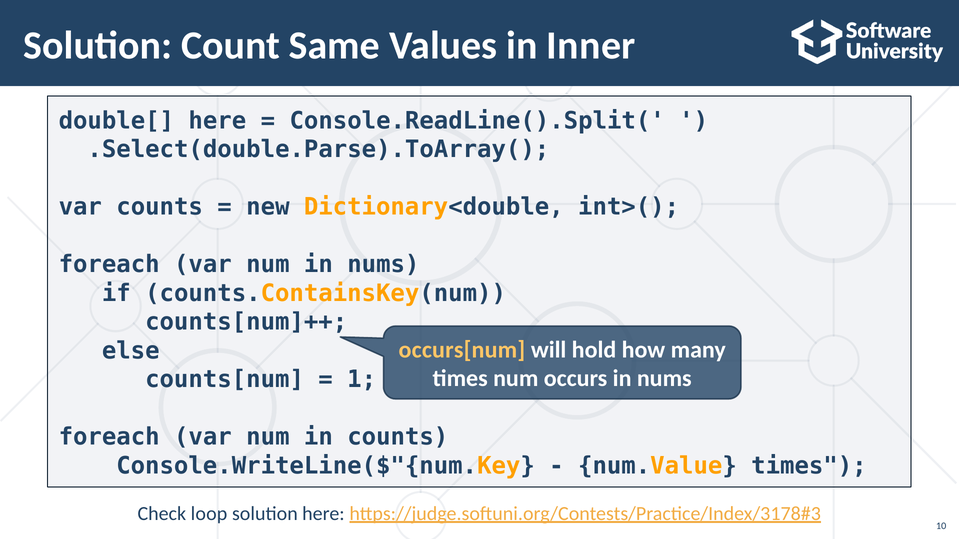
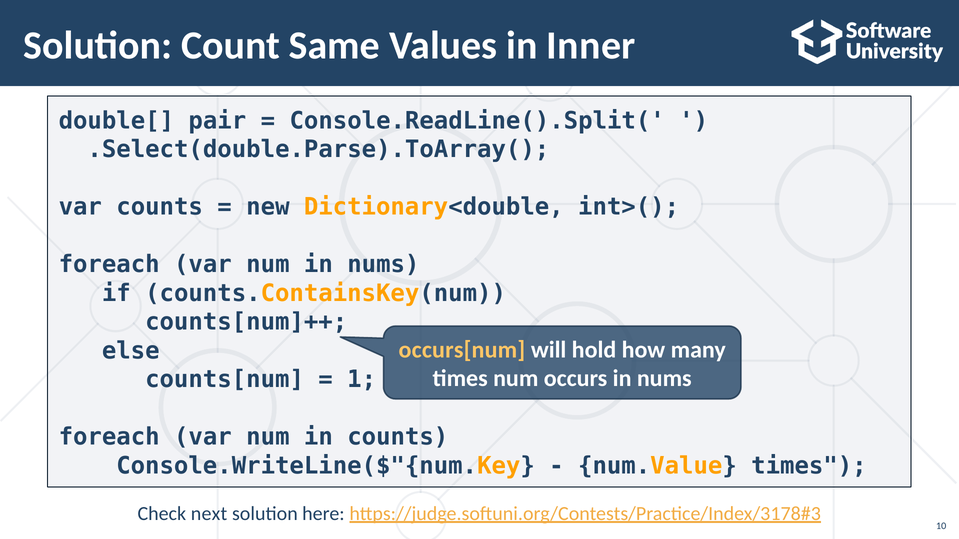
double[ here: here -> pair
loop: loop -> next
